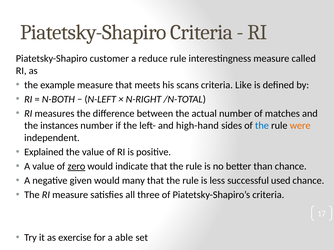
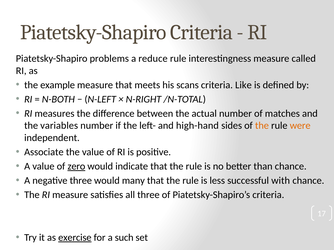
customer: customer -> problems
instances: instances -> variables
the at (262, 126) colour: blue -> orange
Explained: Explained -> Associate
negative given: given -> three
used: used -> with
exercise underline: none -> present
able: able -> such
